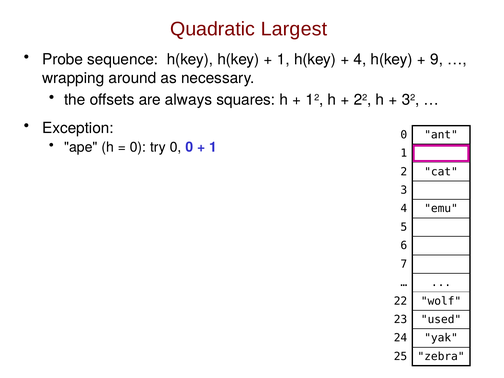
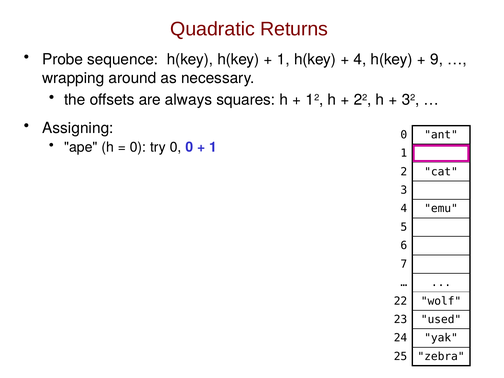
Largest: Largest -> Returns
Exception: Exception -> Assigning
